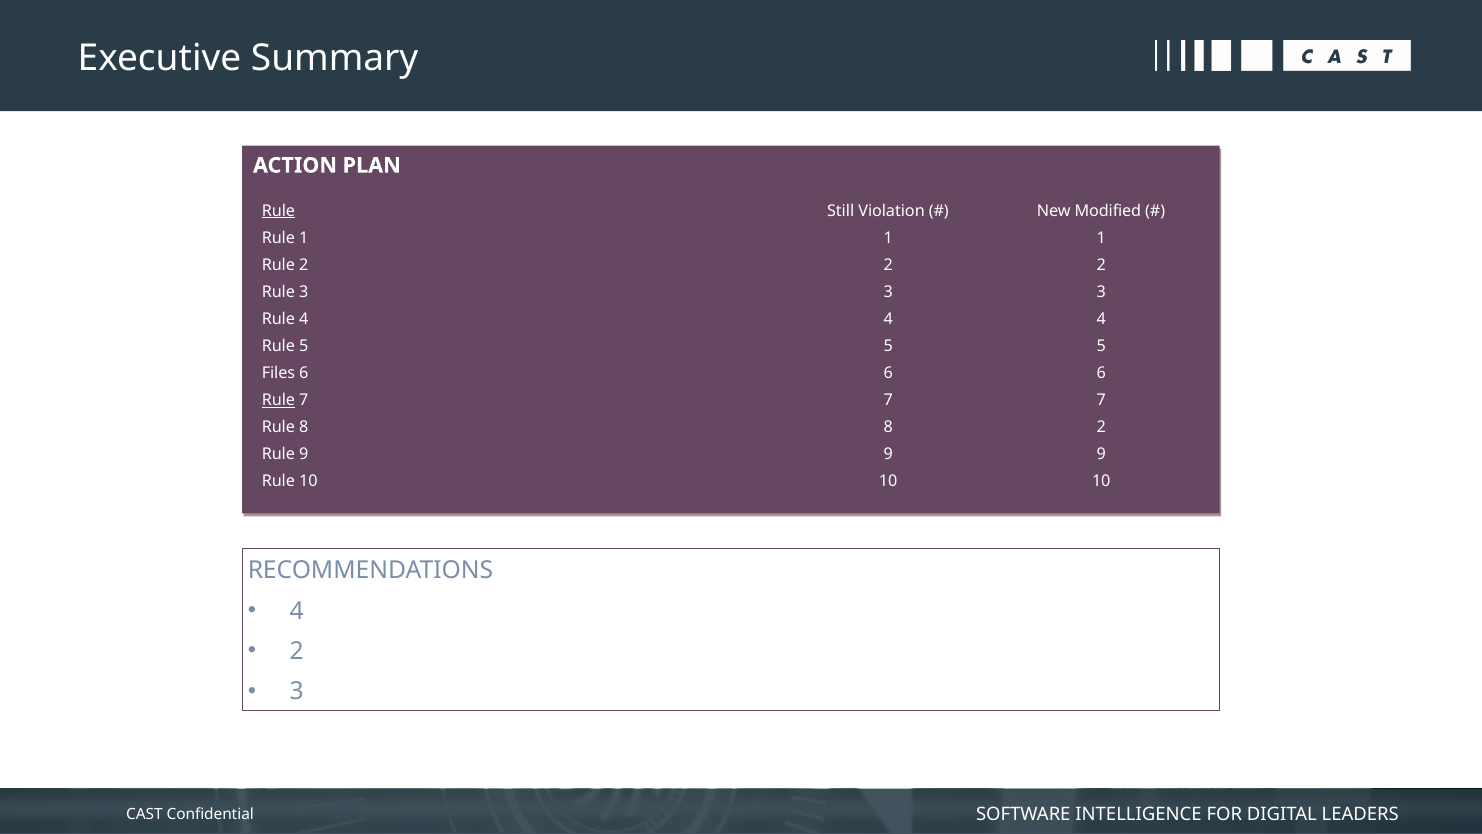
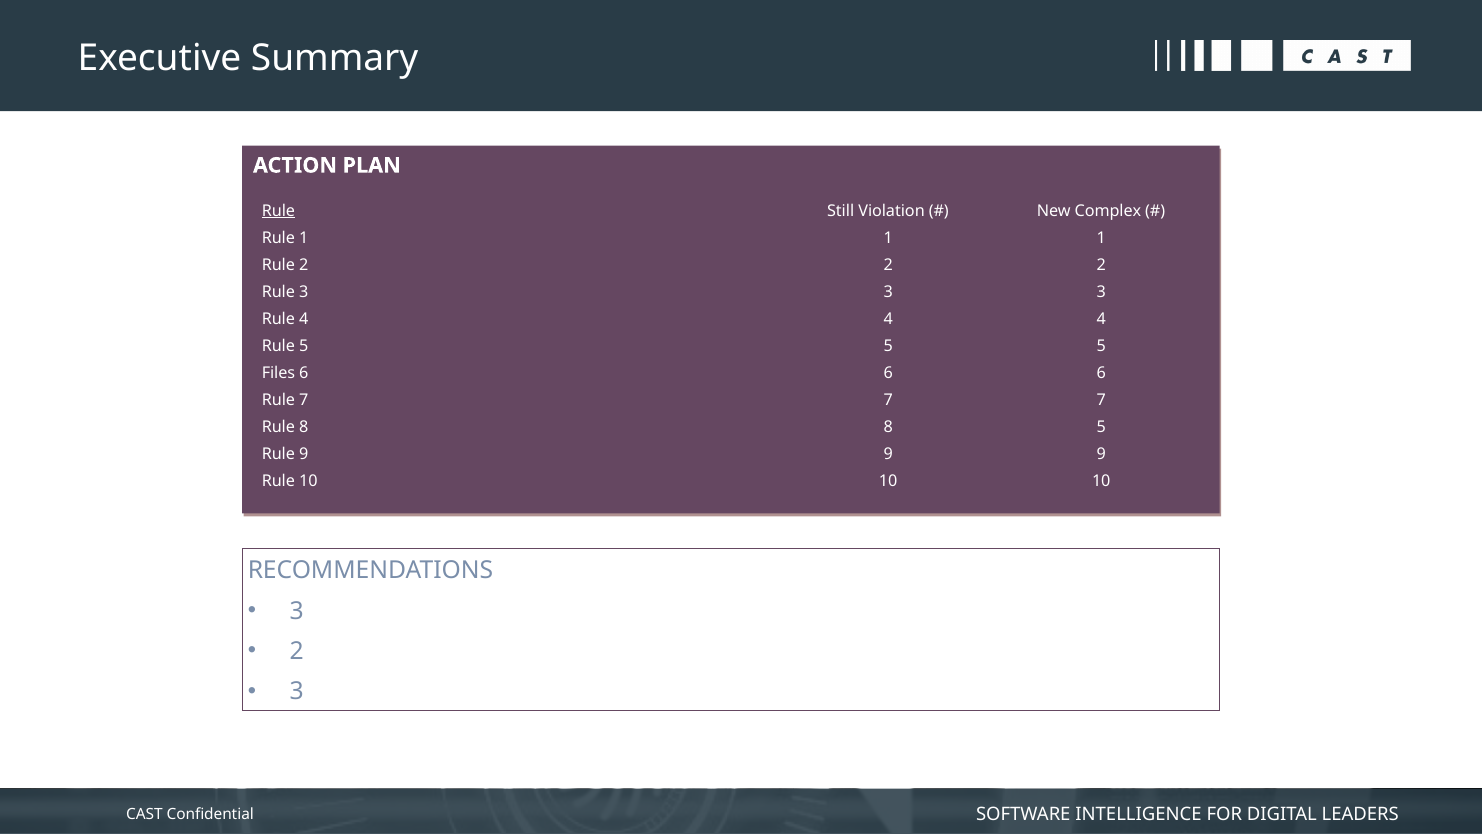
Modified: Modified -> Complex
Rule at (278, 400) underline: present -> none
8 2: 2 -> 5
4 at (297, 611): 4 -> 3
